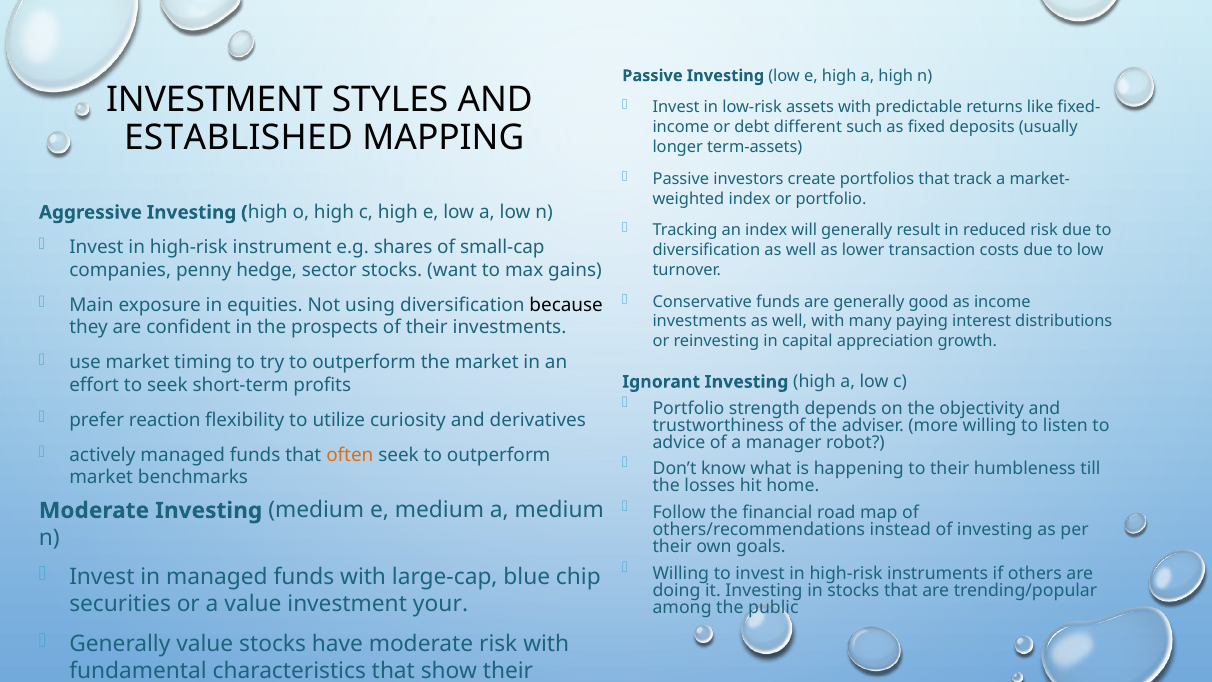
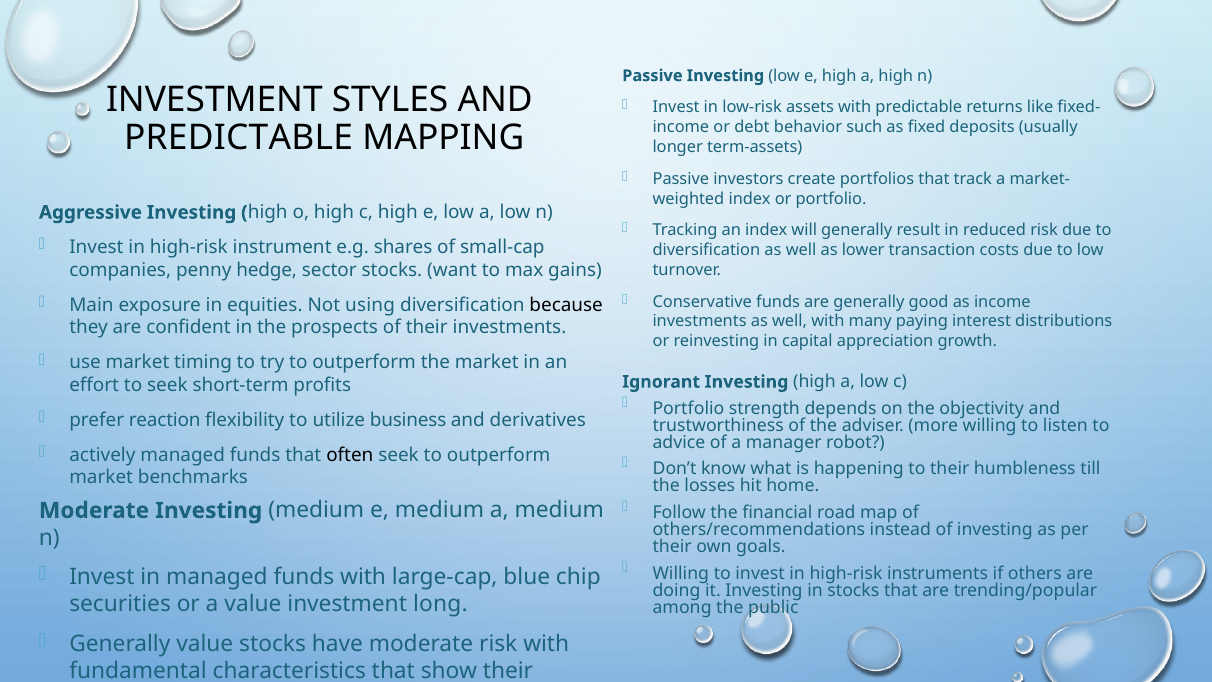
different: different -> behavior
ESTABLISHED at (238, 138): ESTABLISHED -> PREDICTABLE
curiosity: curiosity -> business
often colour: orange -> black
your: your -> long
